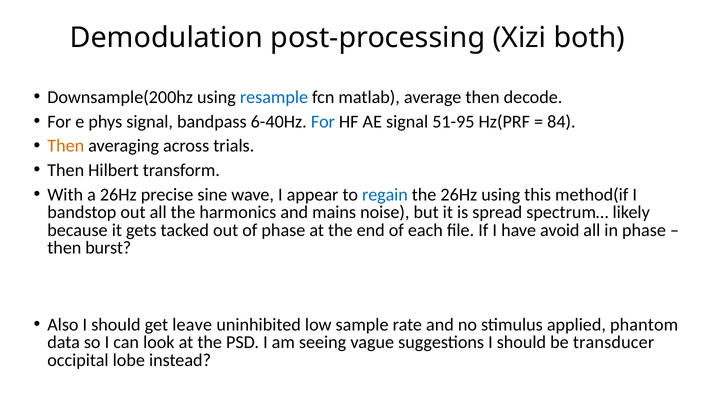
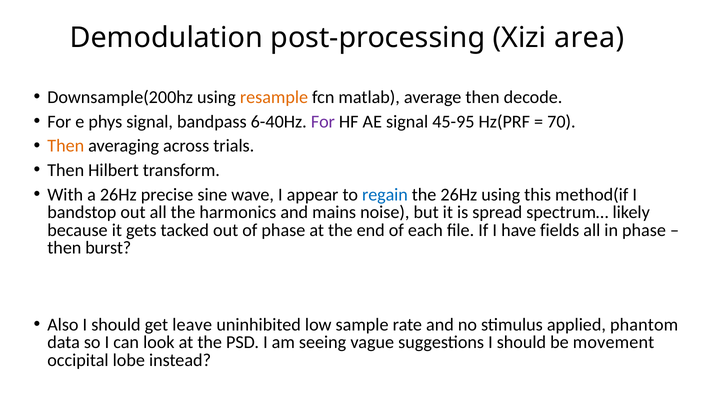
both: both -> area
resample colour: blue -> orange
For at (323, 121) colour: blue -> purple
51-95: 51-95 -> 45-95
84: 84 -> 70
avoid: avoid -> fields
transducer: transducer -> movement
